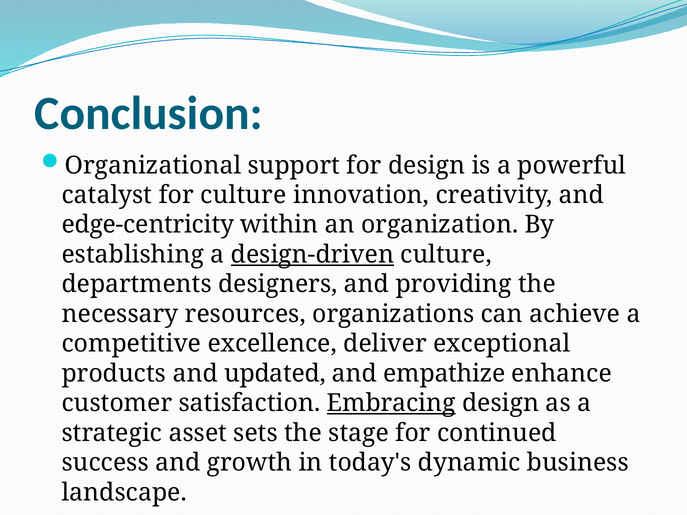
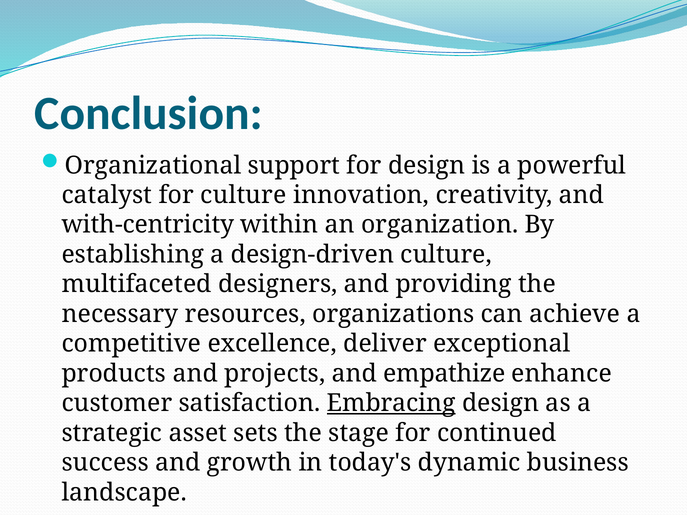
edge-centricity: edge-centricity -> with-centricity
design-driven underline: present -> none
departments: departments -> multifaceted
updated: updated -> projects
